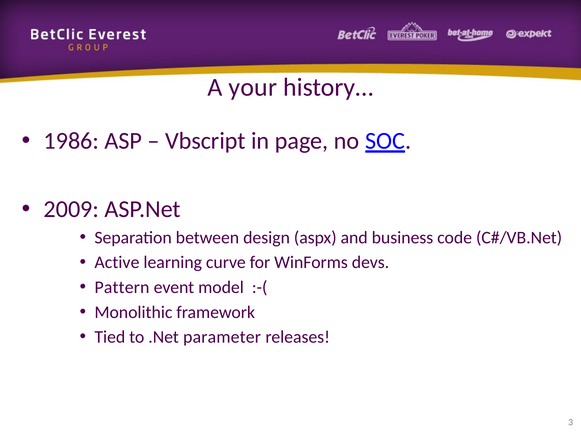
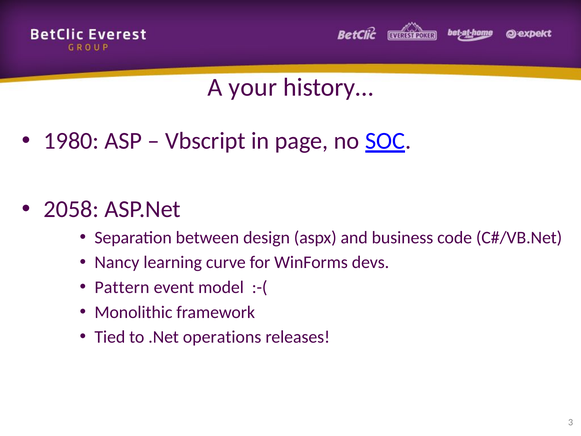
1986: 1986 -> 1980
2009: 2009 -> 2058
Active: Active -> Nancy
parameter: parameter -> operations
